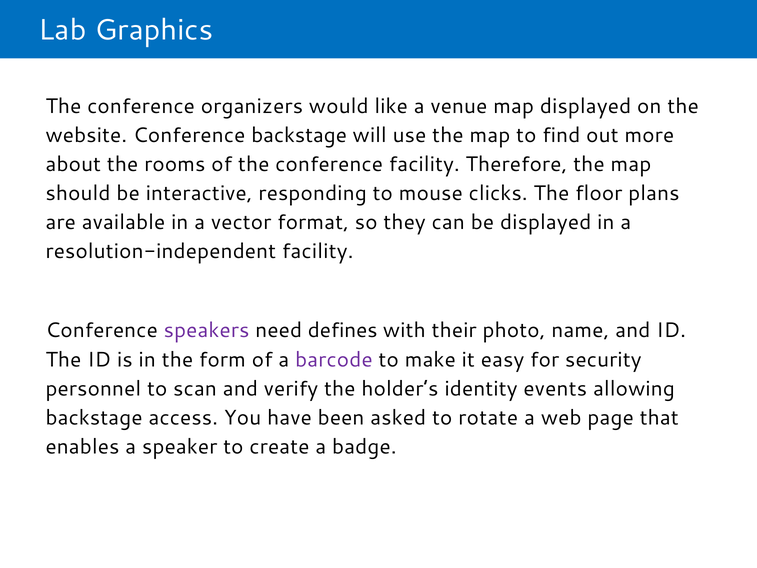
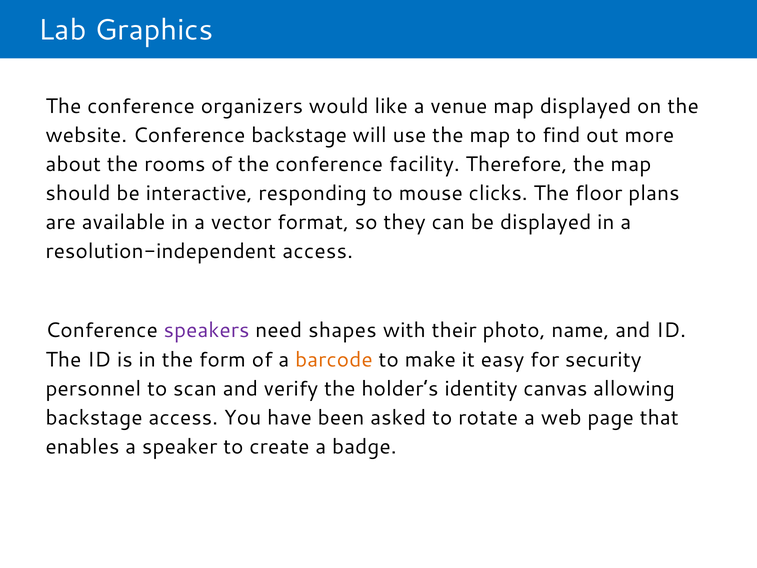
resolution-independent facility: facility -> access
defines: defines -> shapes
barcode colour: purple -> orange
events: events -> canvas
